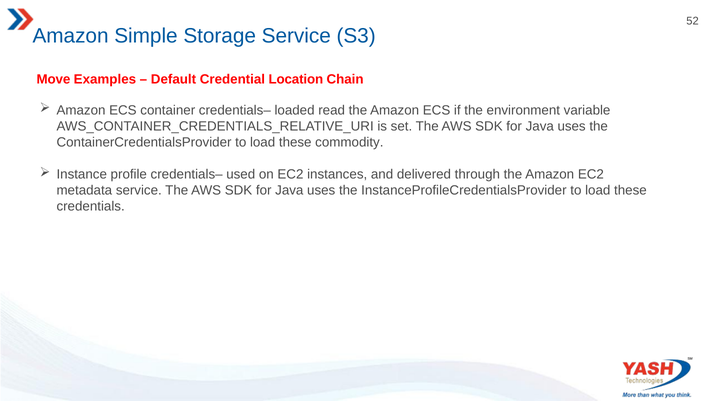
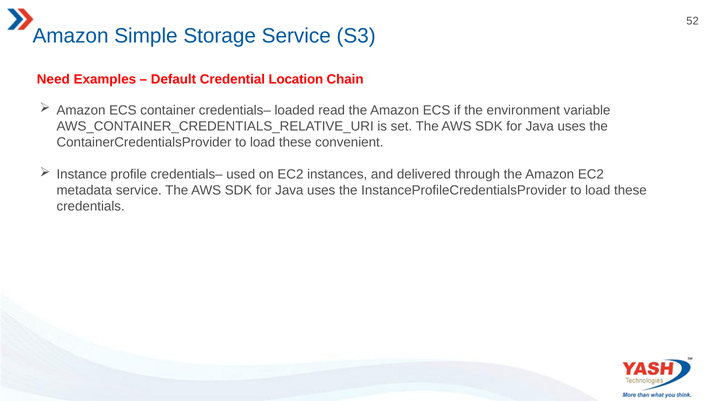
Move: Move -> Need
commodity: commodity -> convenient
